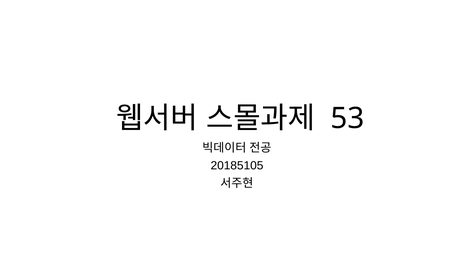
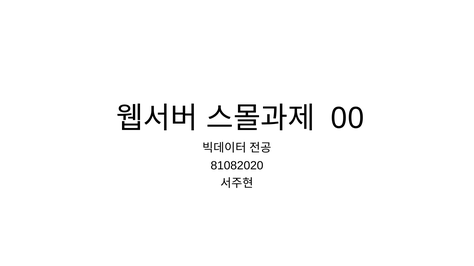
53: 53 -> 00
20185105: 20185105 -> 81082020
